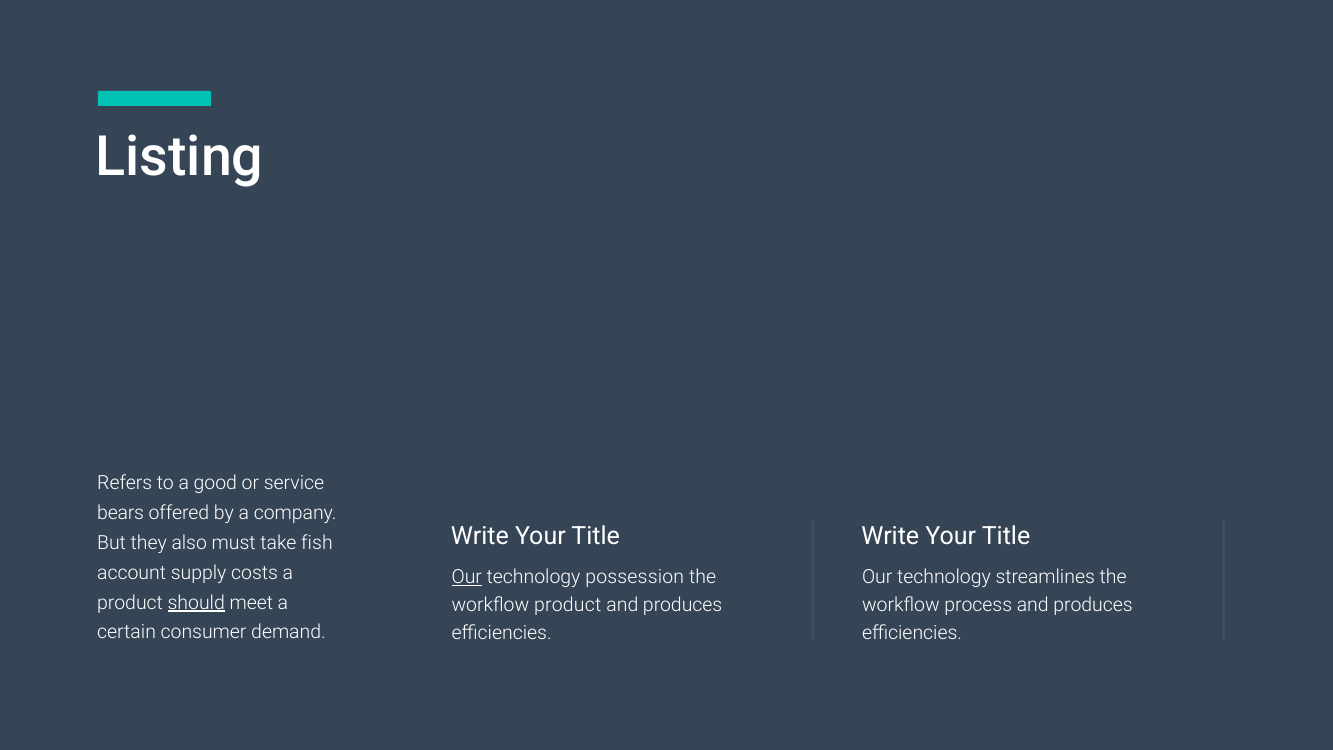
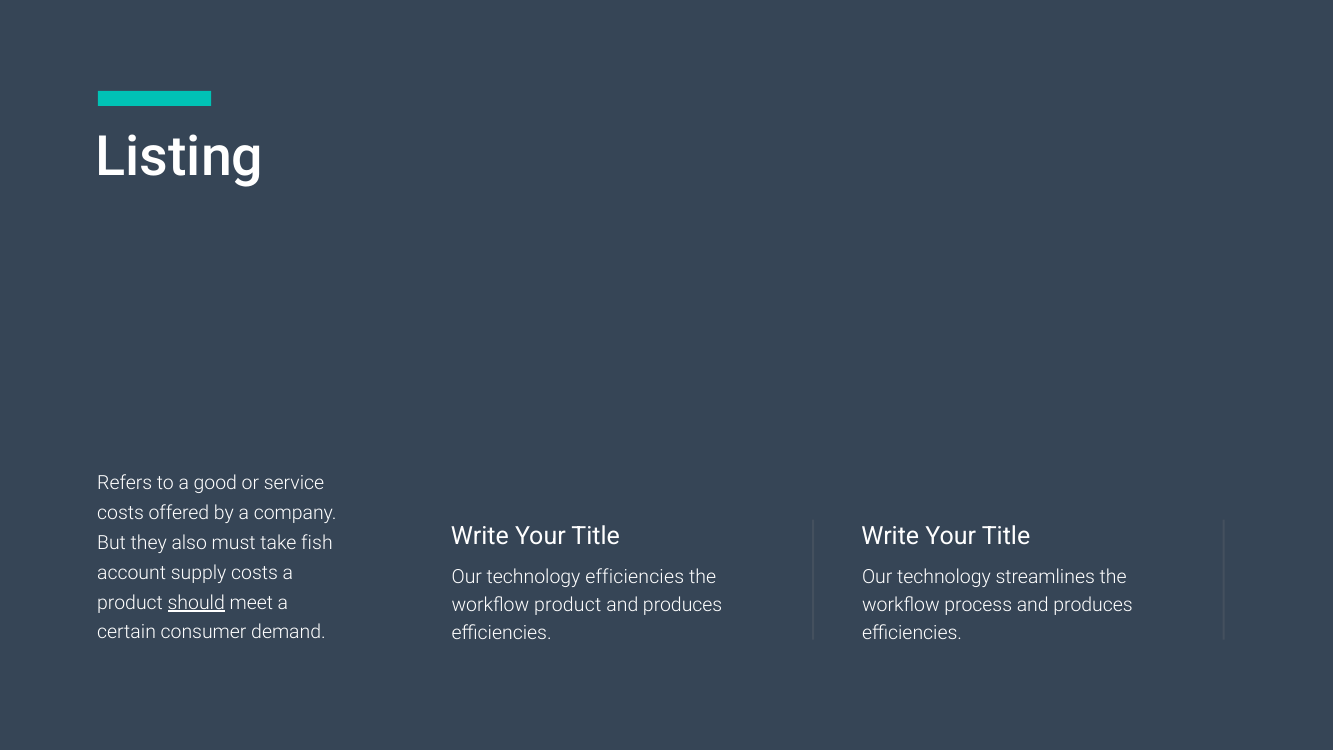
bears at (121, 513): bears -> costs
Our at (467, 577) underline: present -> none
technology possession: possession -> efficiencies
